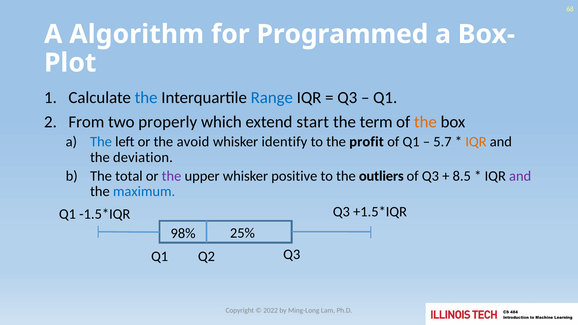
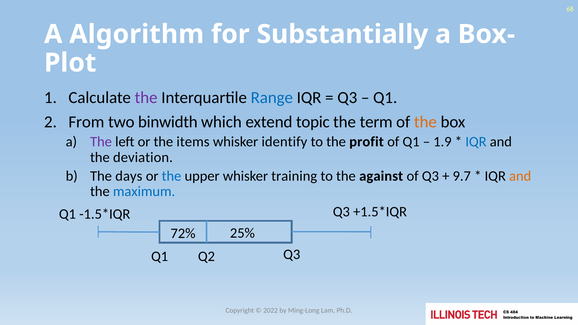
Programmed: Programmed -> Substantially
the at (146, 98) colour: blue -> purple
properly: properly -> binwidth
start: start -> topic
The at (101, 142) colour: blue -> purple
avoid: avoid -> items
5.7: 5.7 -> 1.9
IQR at (476, 142) colour: orange -> blue
total: total -> days
the at (172, 176) colour: purple -> blue
positive: positive -> training
outliers: outliers -> against
8.5: 8.5 -> 9.7
and at (520, 176) colour: purple -> orange
98%: 98% -> 72%
